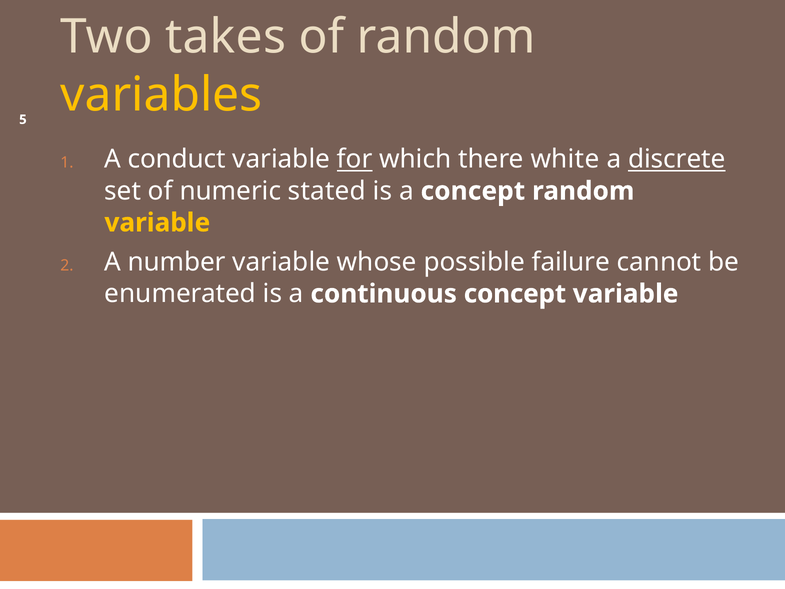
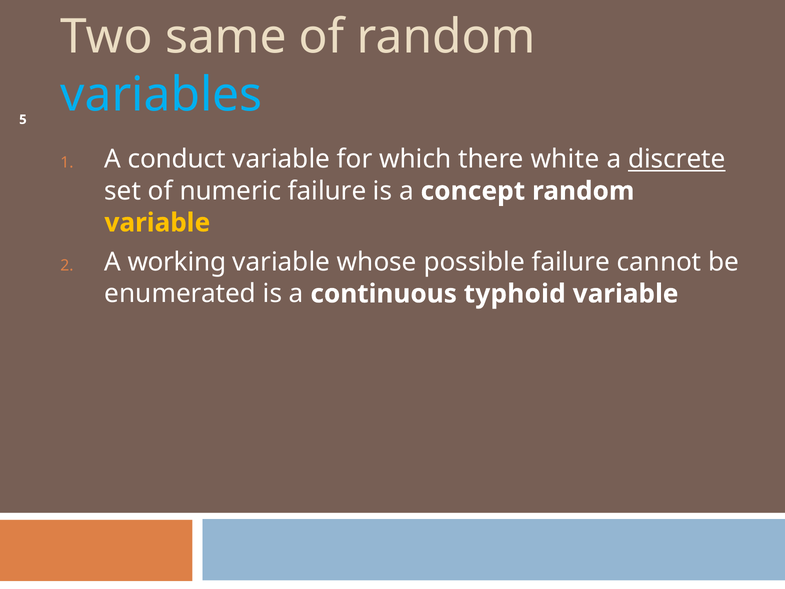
takes: takes -> same
variables colour: yellow -> light blue
for underline: present -> none
numeric stated: stated -> failure
number: number -> working
continuous concept: concept -> typhoid
